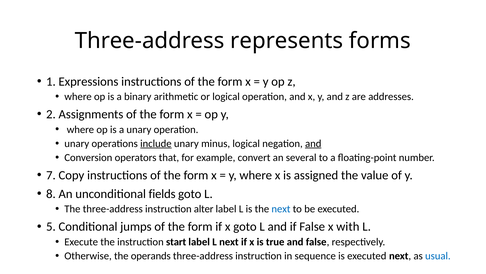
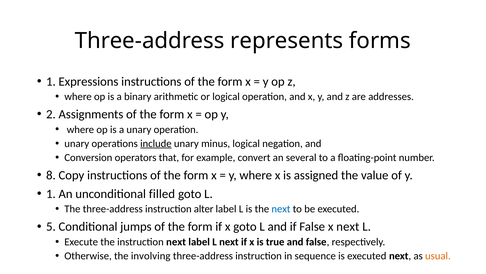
and at (313, 143) underline: present -> none
7: 7 -> 8
8 at (51, 194): 8 -> 1
fields: fields -> filled
x with: with -> next
instruction start: start -> next
operands: operands -> involving
usual colour: blue -> orange
